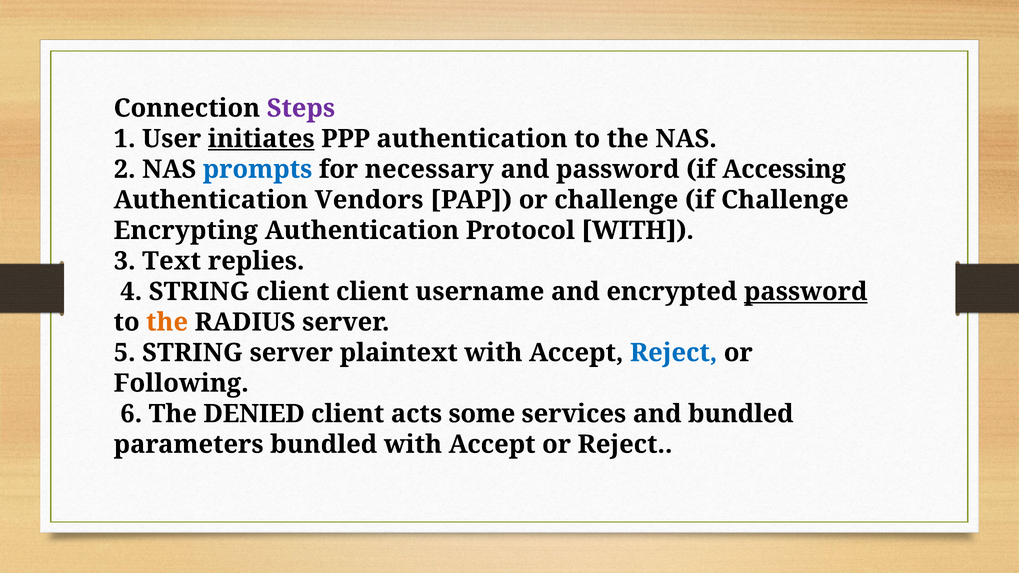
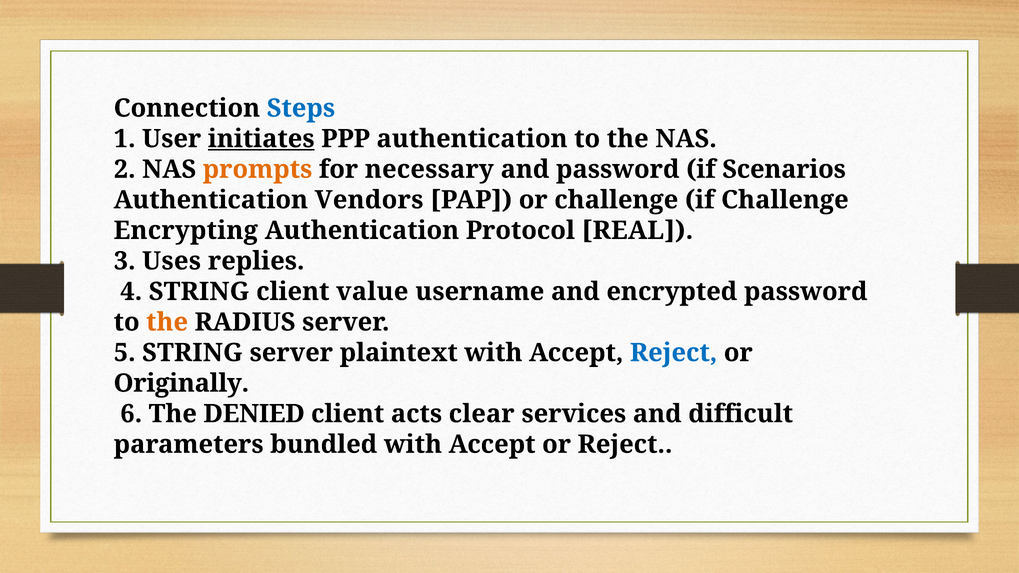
Steps colour: purple -> blue
prompts colour: blue -> orange
Accessing: Accessing -> Scenarios
Protocol WITH: WITH -> REAL
Text: Text -> Uses
client client: client -> value
password at (806, 292) underline: present -> none
Following: Following -> Originally
some: some -> clear
and bundled: bundled -> difficult
